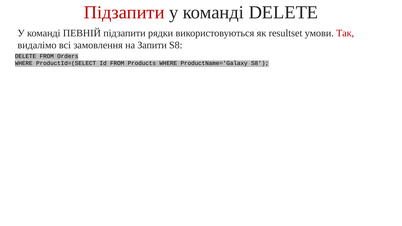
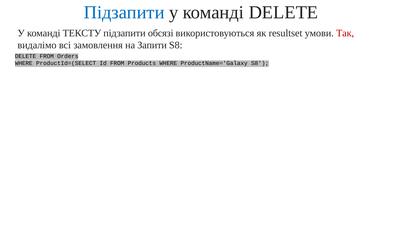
Підзапити at (124, 12) colour: red -> blue
ПЕВНІЙ: ПЕВНІЙ -> ТЕКСТУ
рядки: рядки -> обсязі
